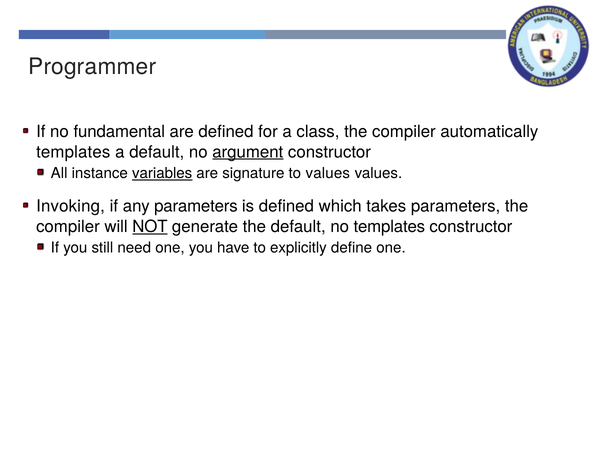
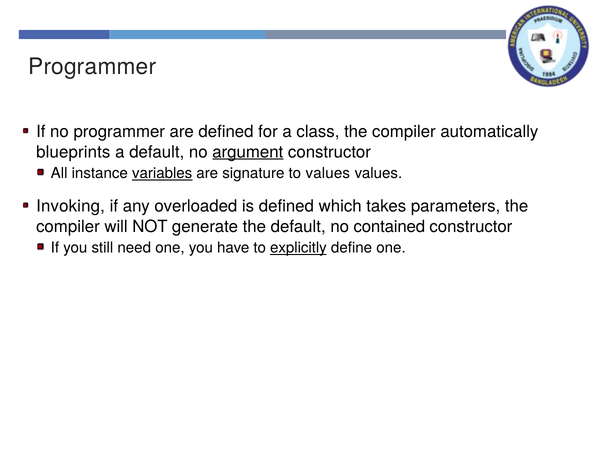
no fundamental: fundamental -> programmer
templates at (73, 152): templates -> blueprints
any parameters: parameters -> overloaded
NOT underline: present -> none
no templates: templates -> contained
explicitly underline: none -> present
